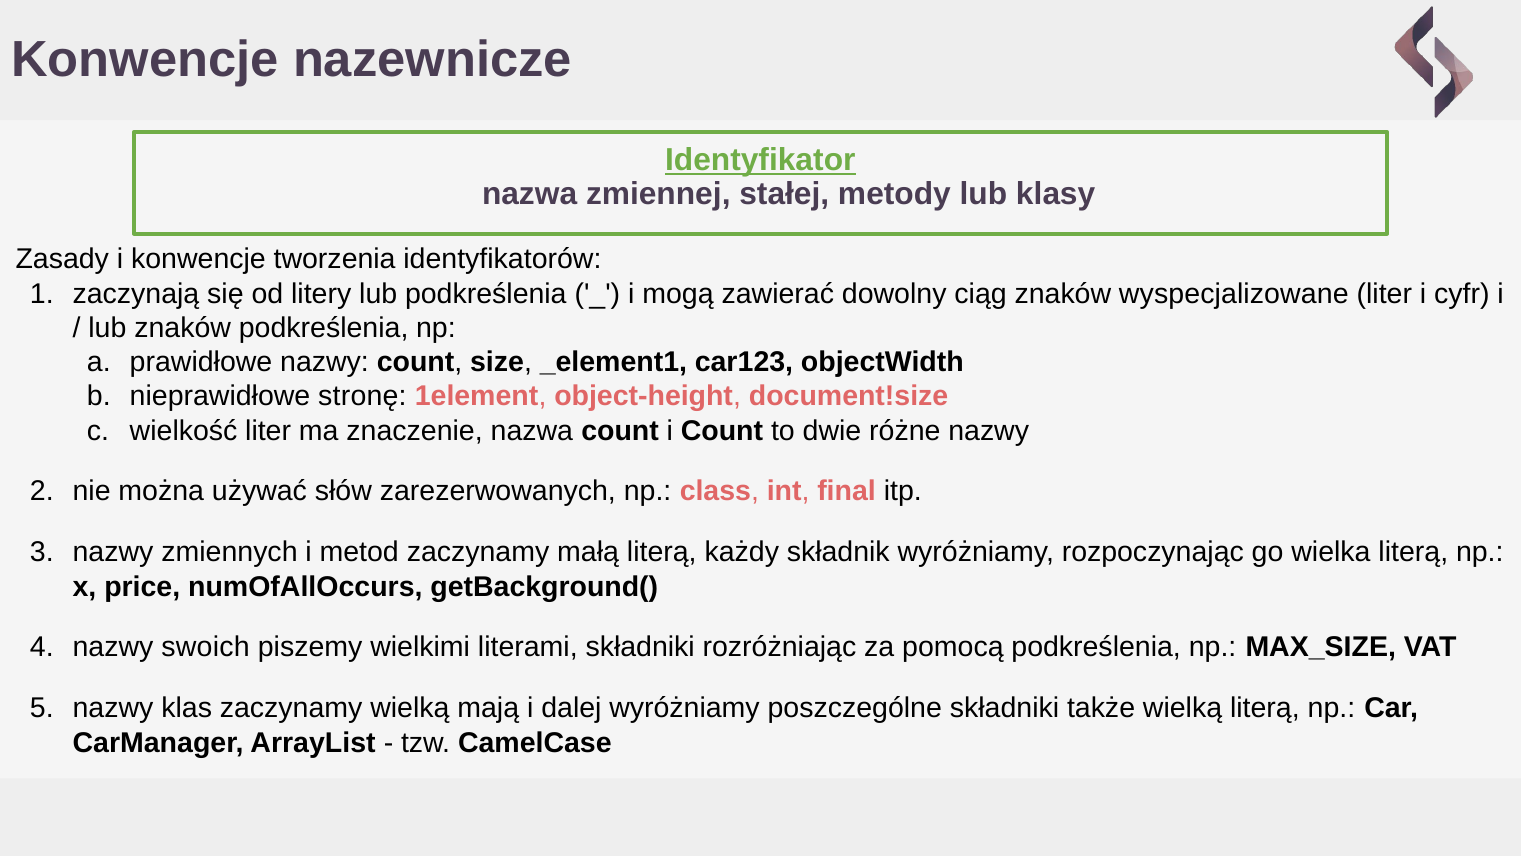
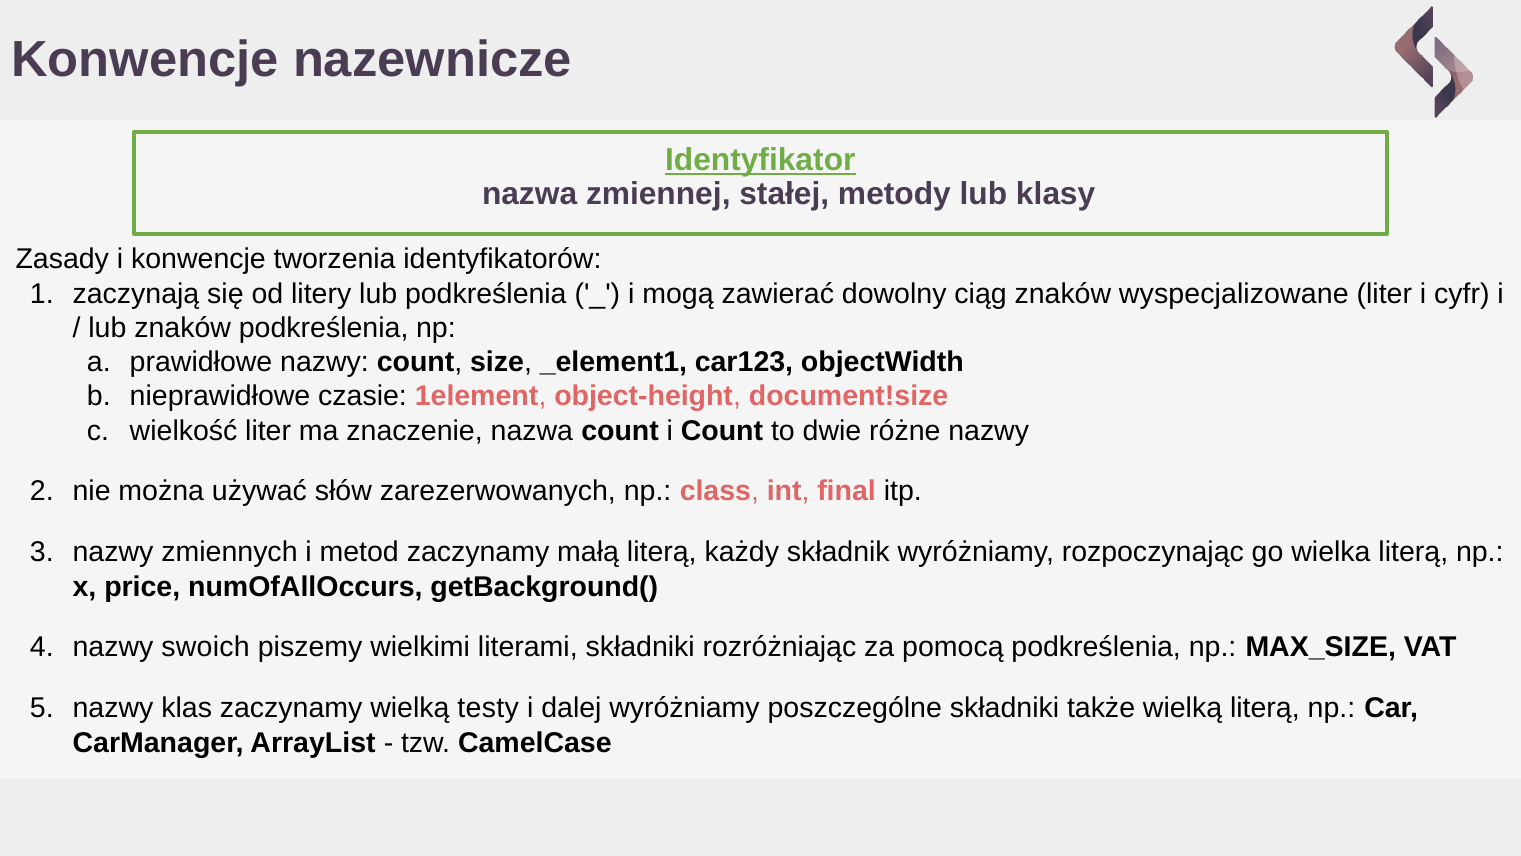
stronę: stronę -> czasie
mają: mają -> testy
